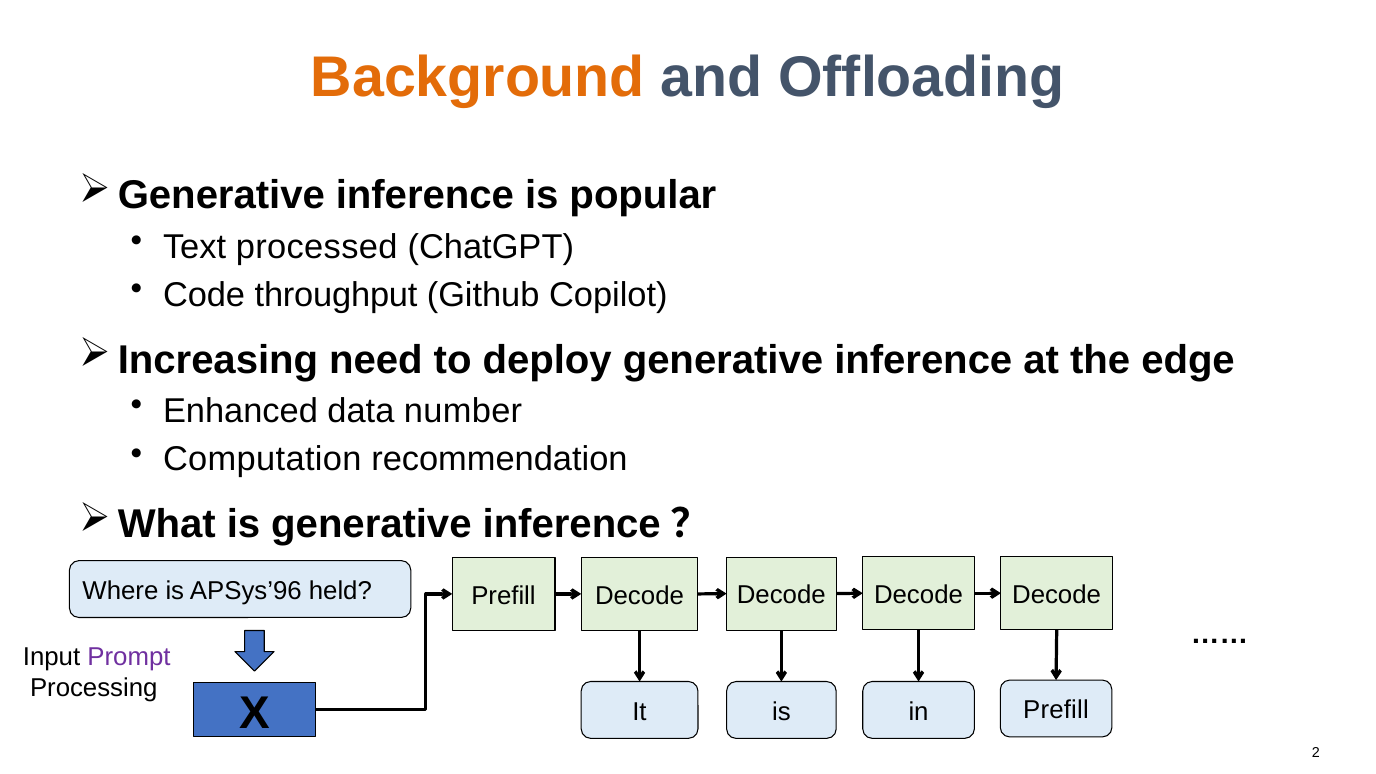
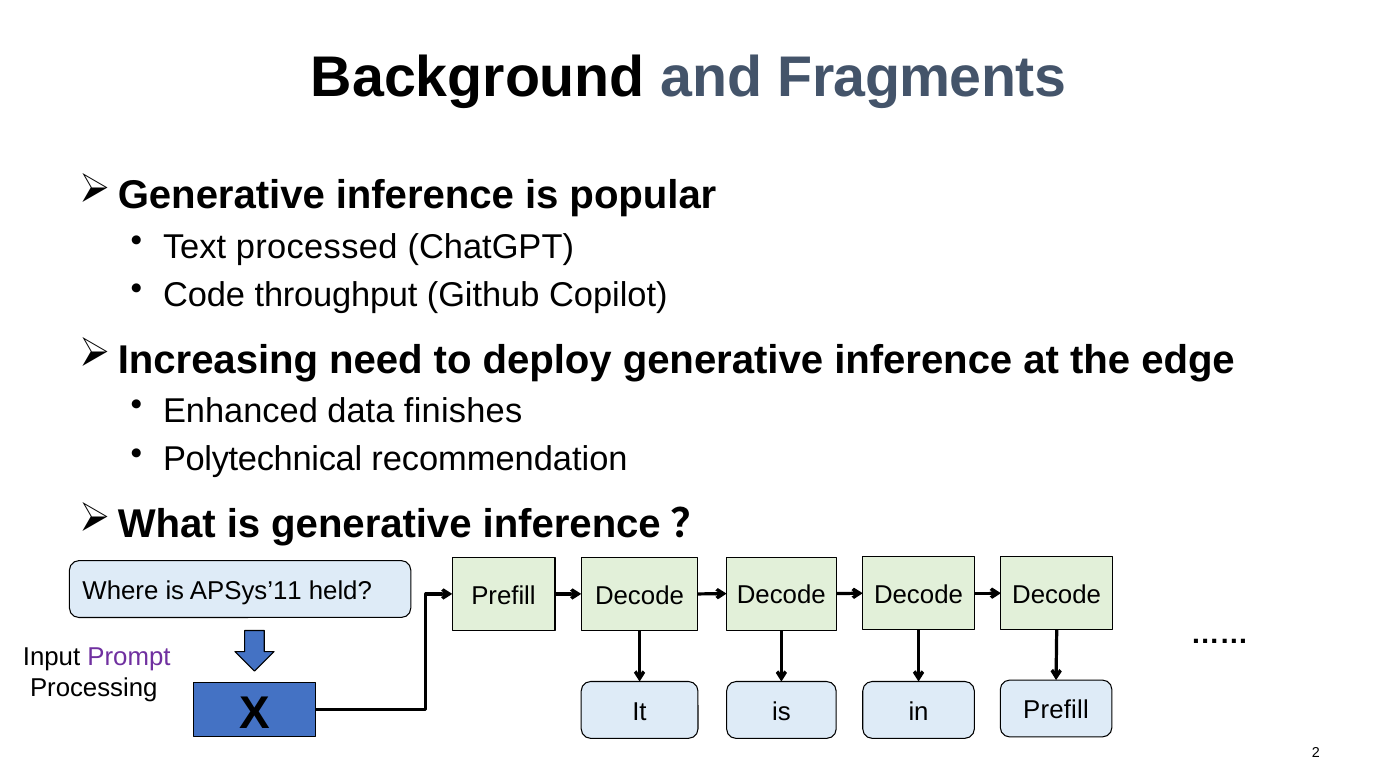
Background colour: orange -> black
Offloading: Offloading -> Fragments
number: number -> finishes
Computation: Computation -> Polytechnical
APSys’96: APSys’96 -> APSys’11
